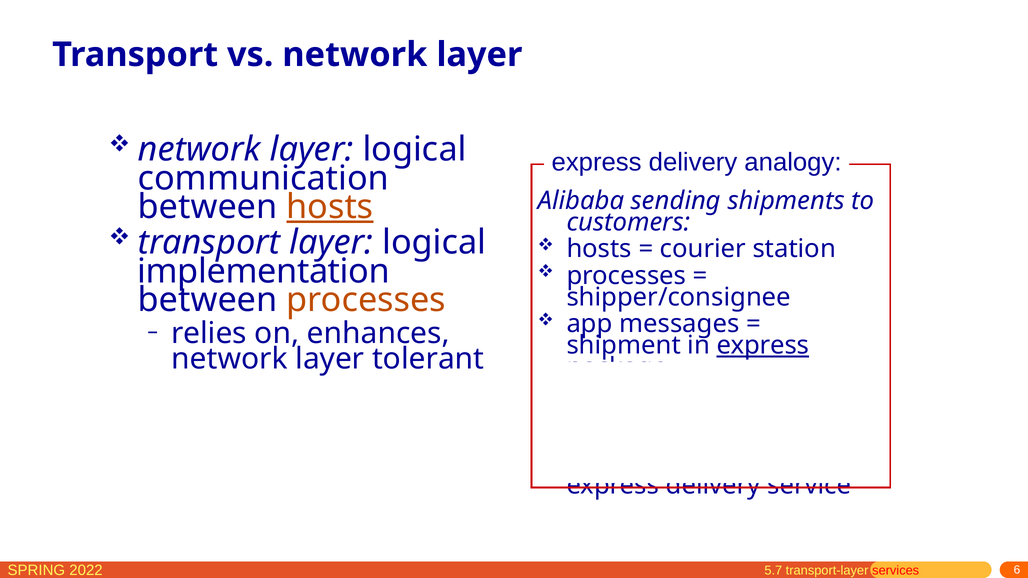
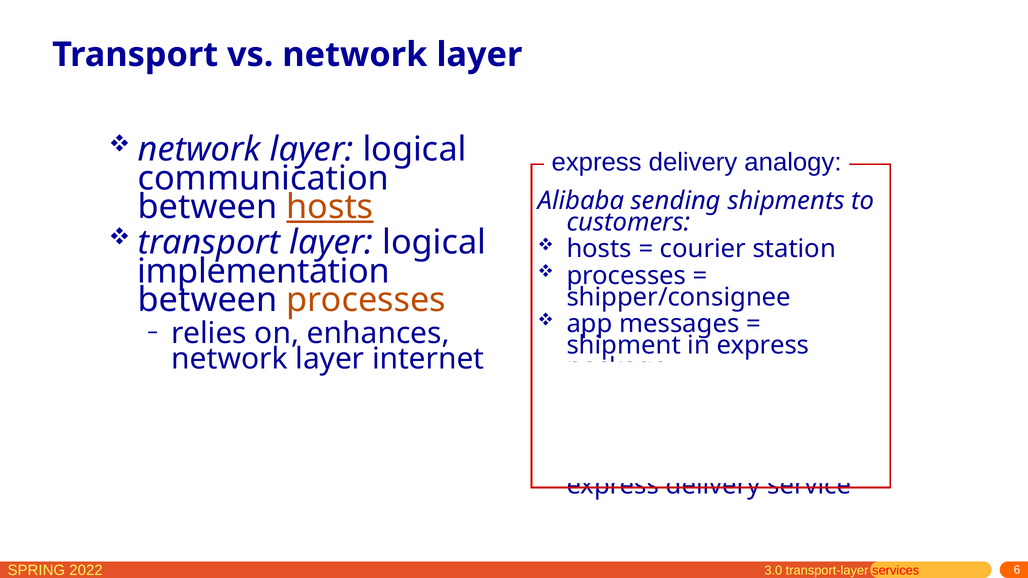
express at (763, 346) underline: present -> none
tolerant: tolerant -> internet
5.7: 5.7 -> 3.0
